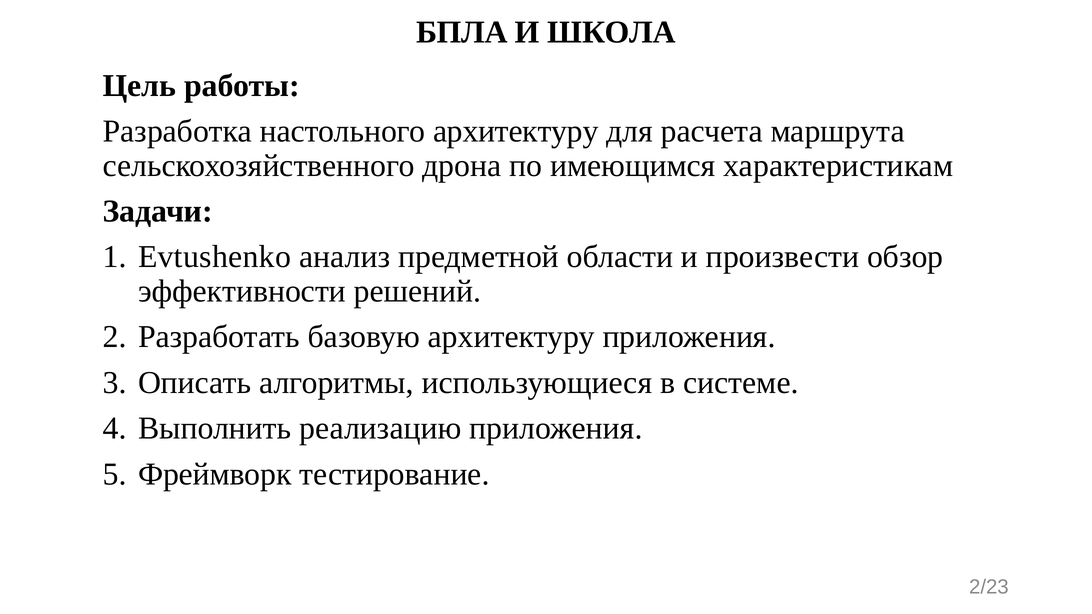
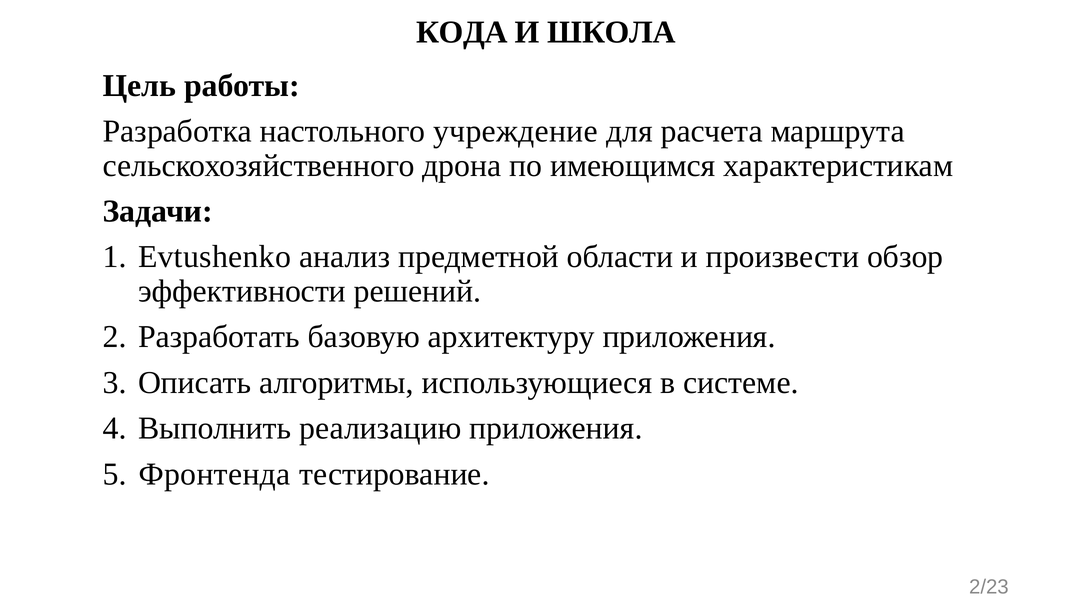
БПЛА: БПЛА -> КОДА
настольного архитектуру: архитектуру -> учреждение
Фреймворк: Фреймворк -> Фронтенда
